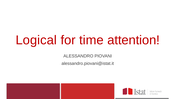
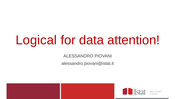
time: time -> data
